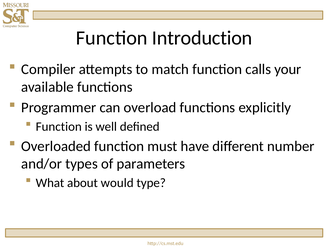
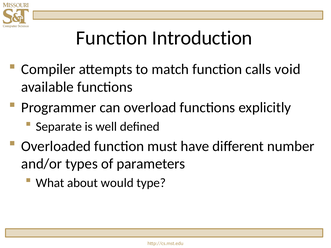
your: your -> void
Function at (59, 127): Function -> Separate
